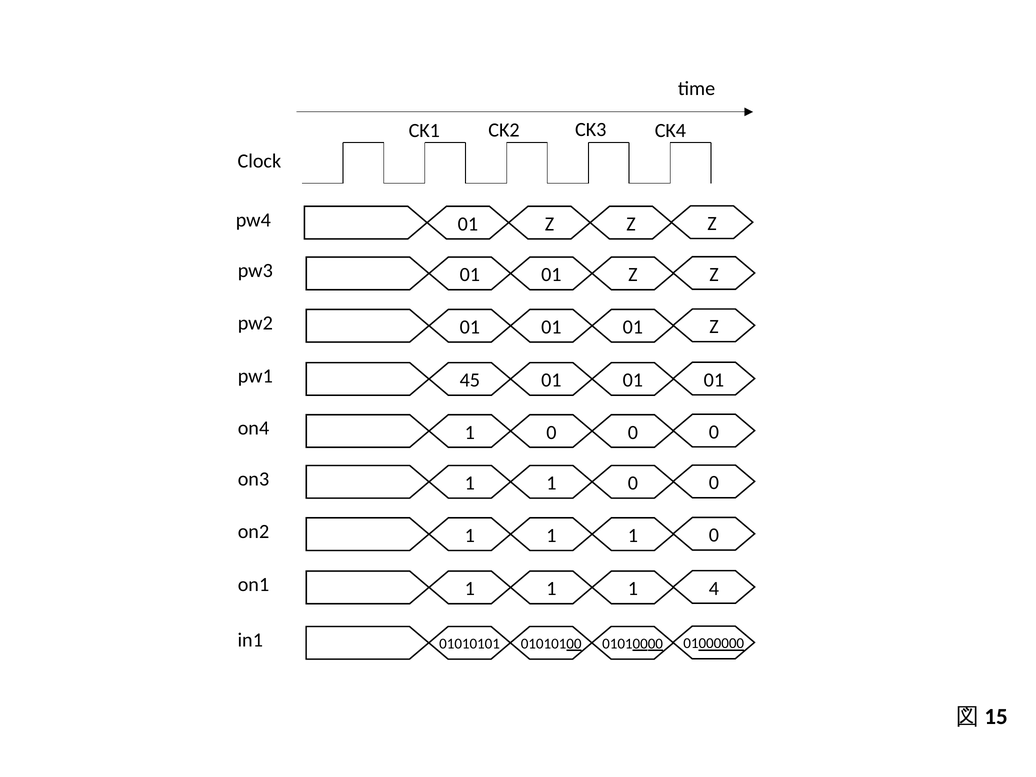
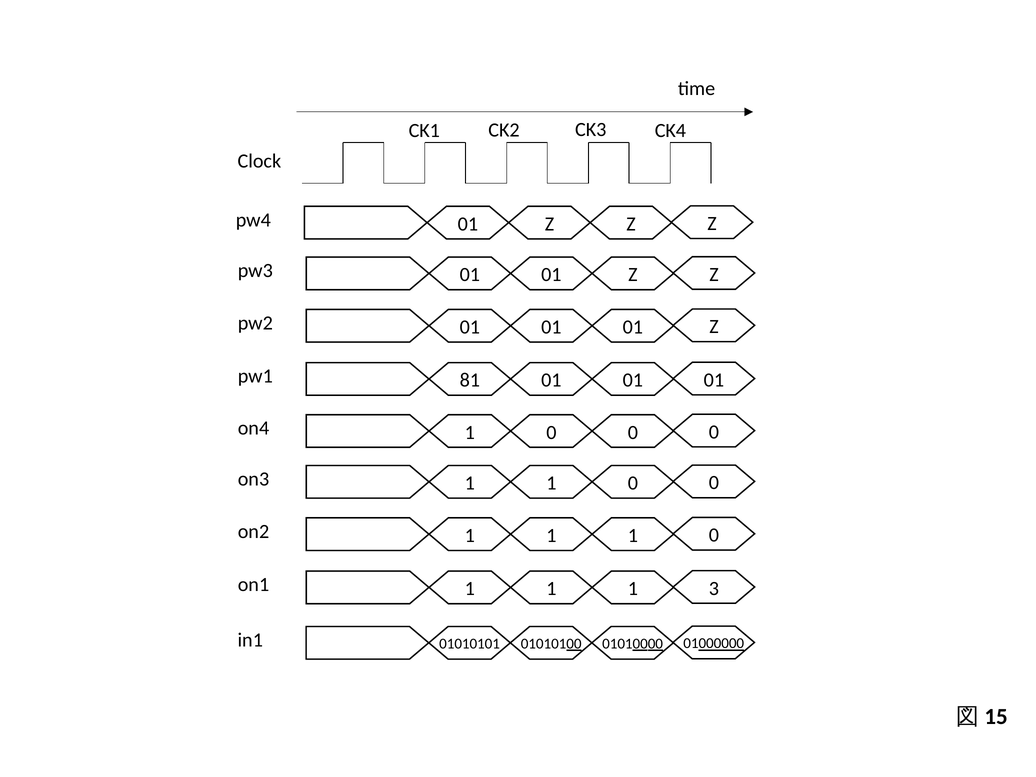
45: 45 -> 81
4: 4 -> 3
